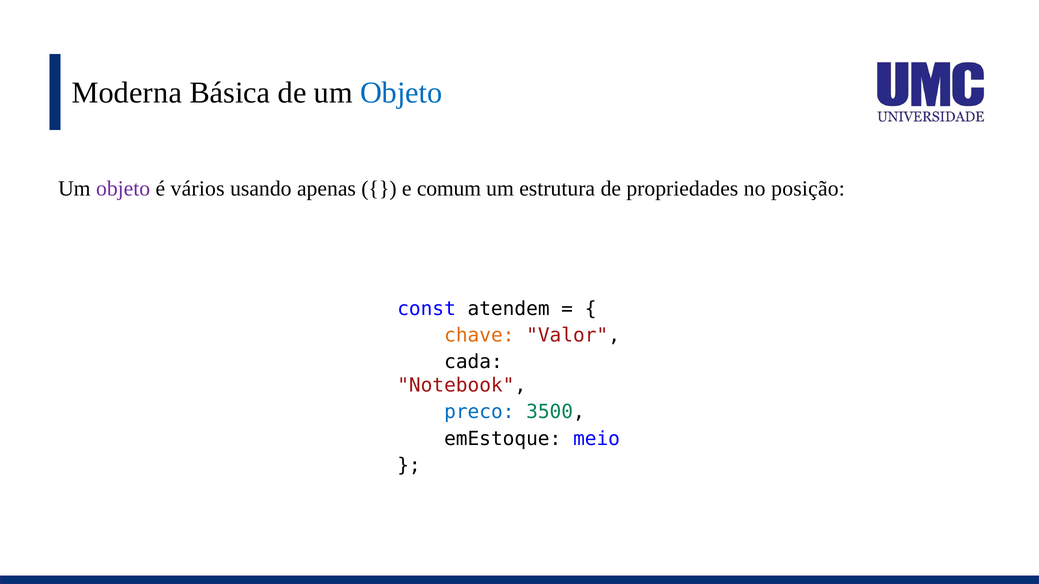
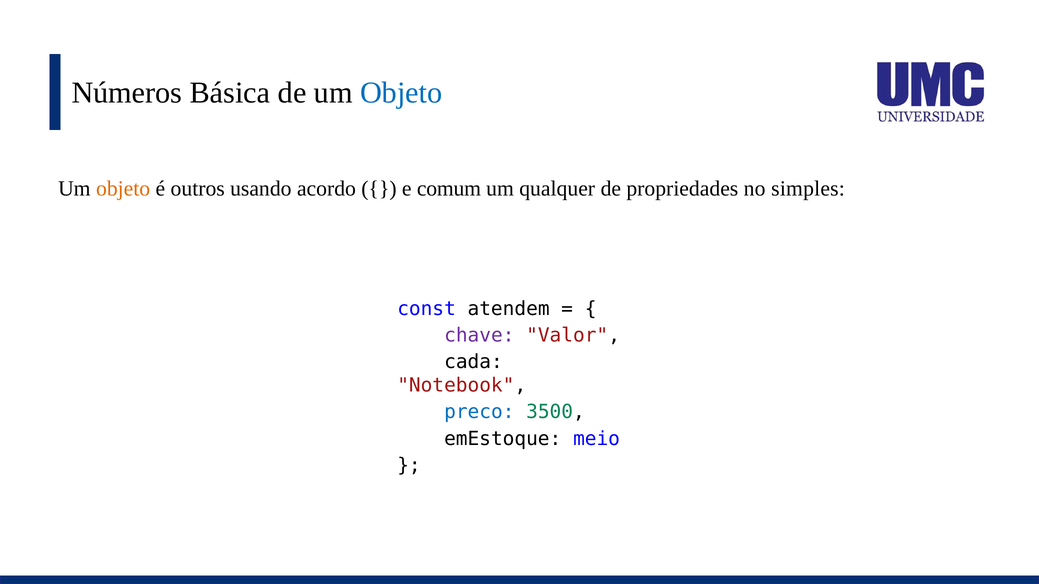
Moderna: Moderna -> Números
objeto at (123, 189) colour: purple -> orange
vários: vários -> outros
apenas: apenas -> acordo
estrutura: estrutura -> qualquer
posição: posição -> simples
chave colour: orange -> purple
